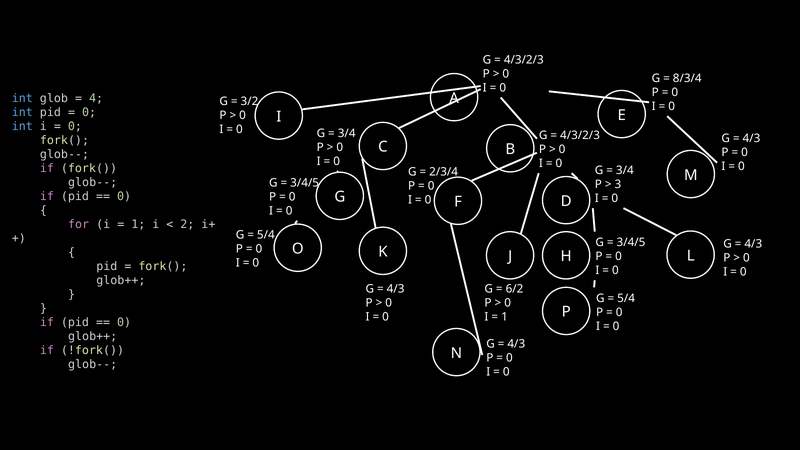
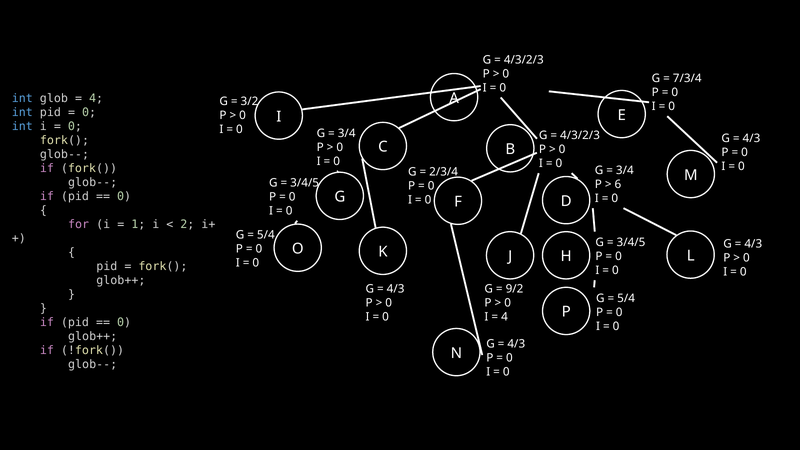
8/3/4: 8/3/4 -> 7/3/4
3: 3 -> 6
6/2: 6/2 -> 9/2
1 at (504, 317): 1 -> 4
